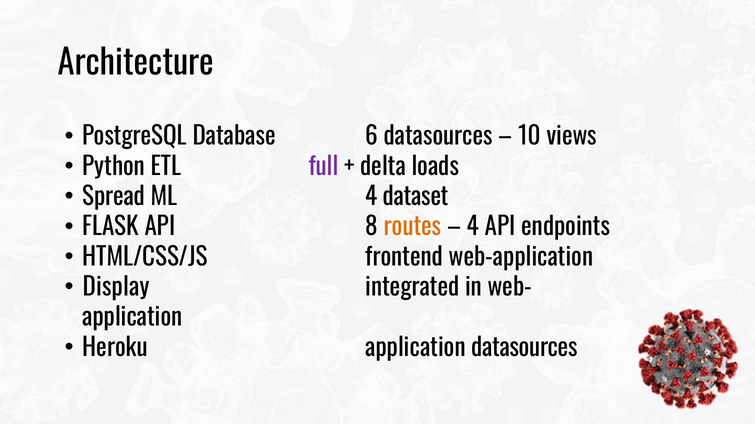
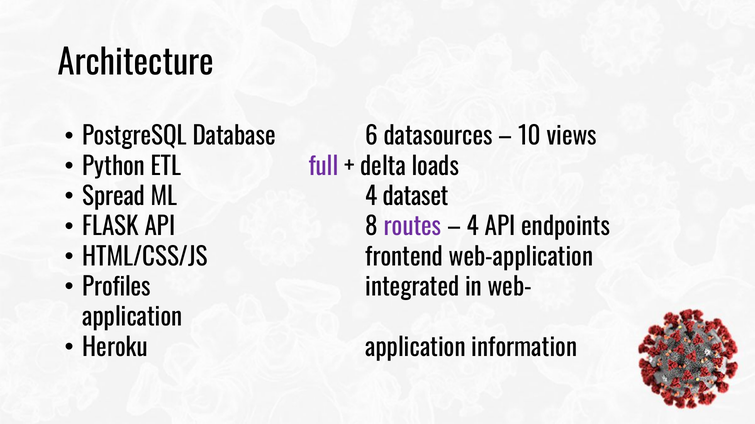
routes colour: orange -> purple
Display: Display -> Profiles
application datasources: datasources -> information
